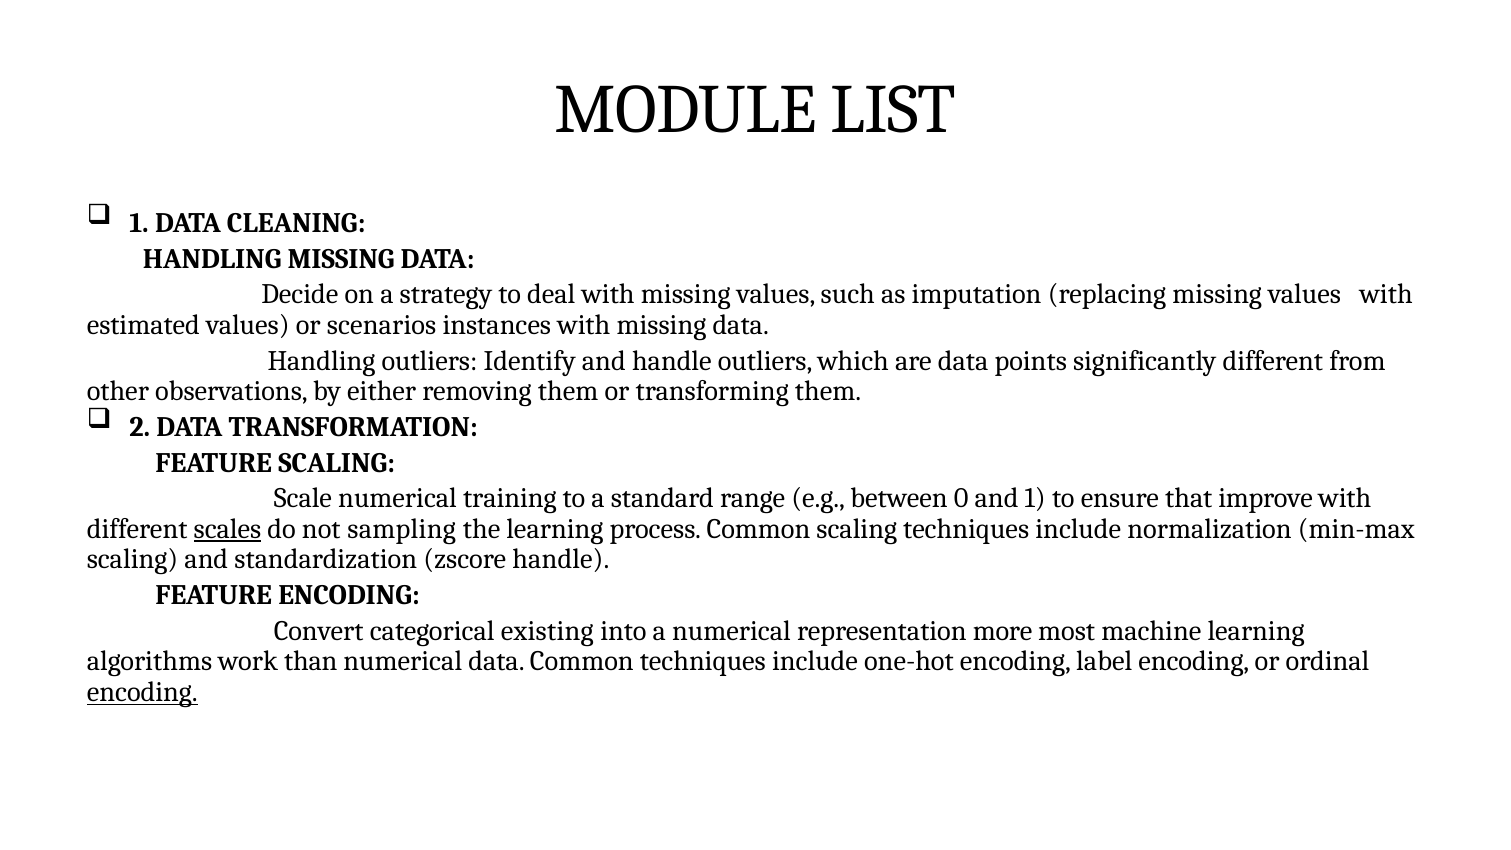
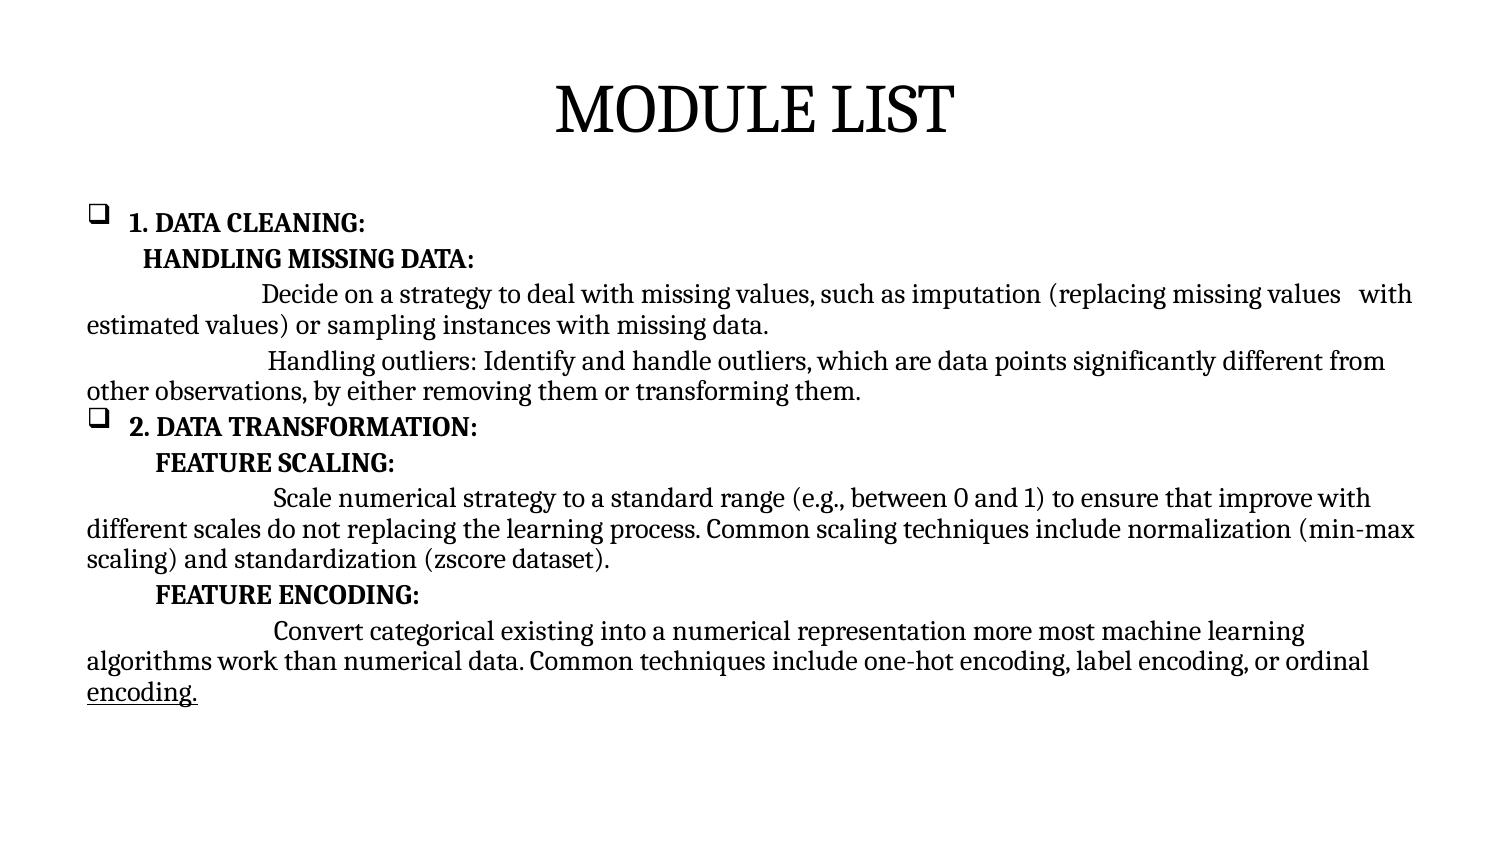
scenarios: scenarios -> sampling
numerical training: training -> strategy
scales underline: present -> none
not sampling: sampling -> replacing
zscore handle: handle -> dataset
